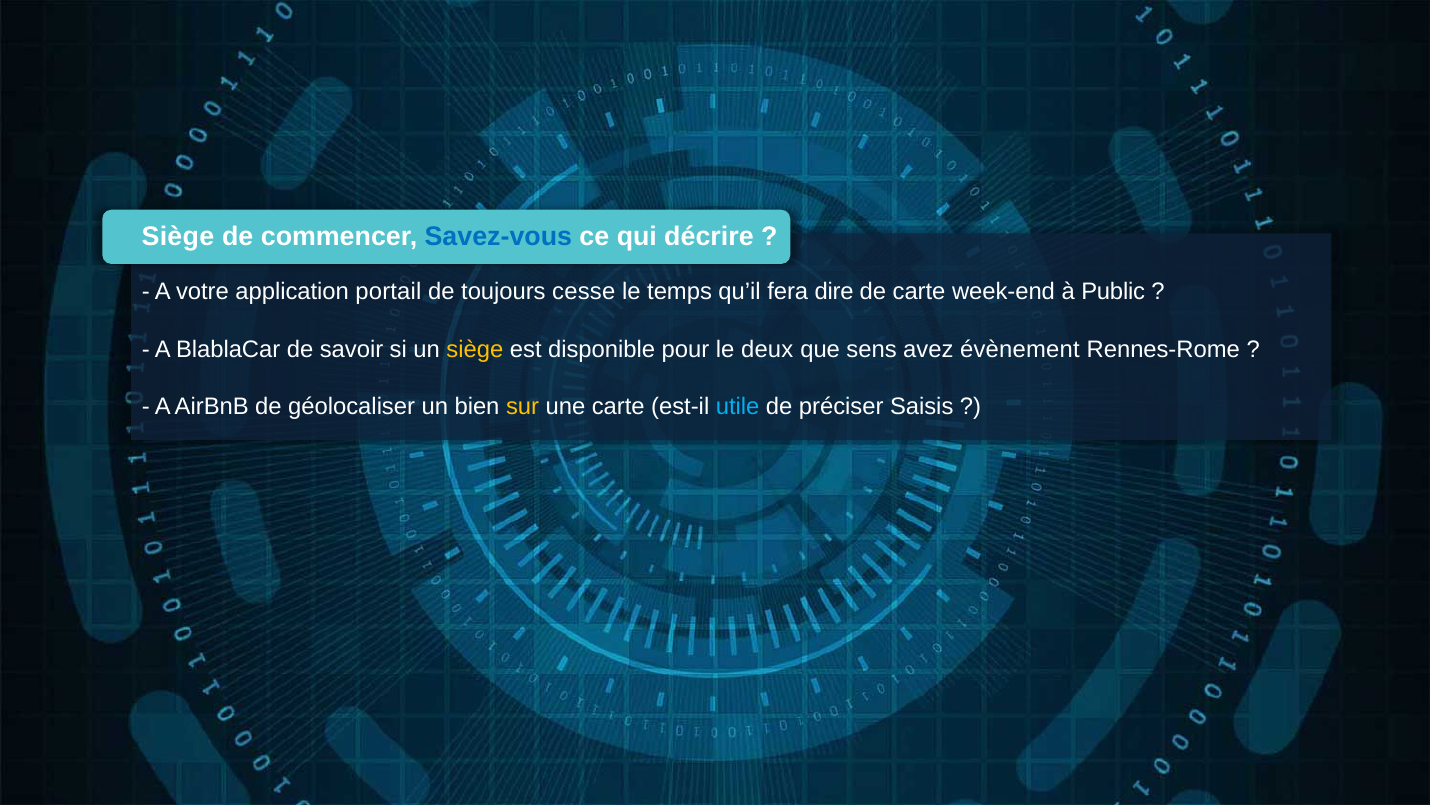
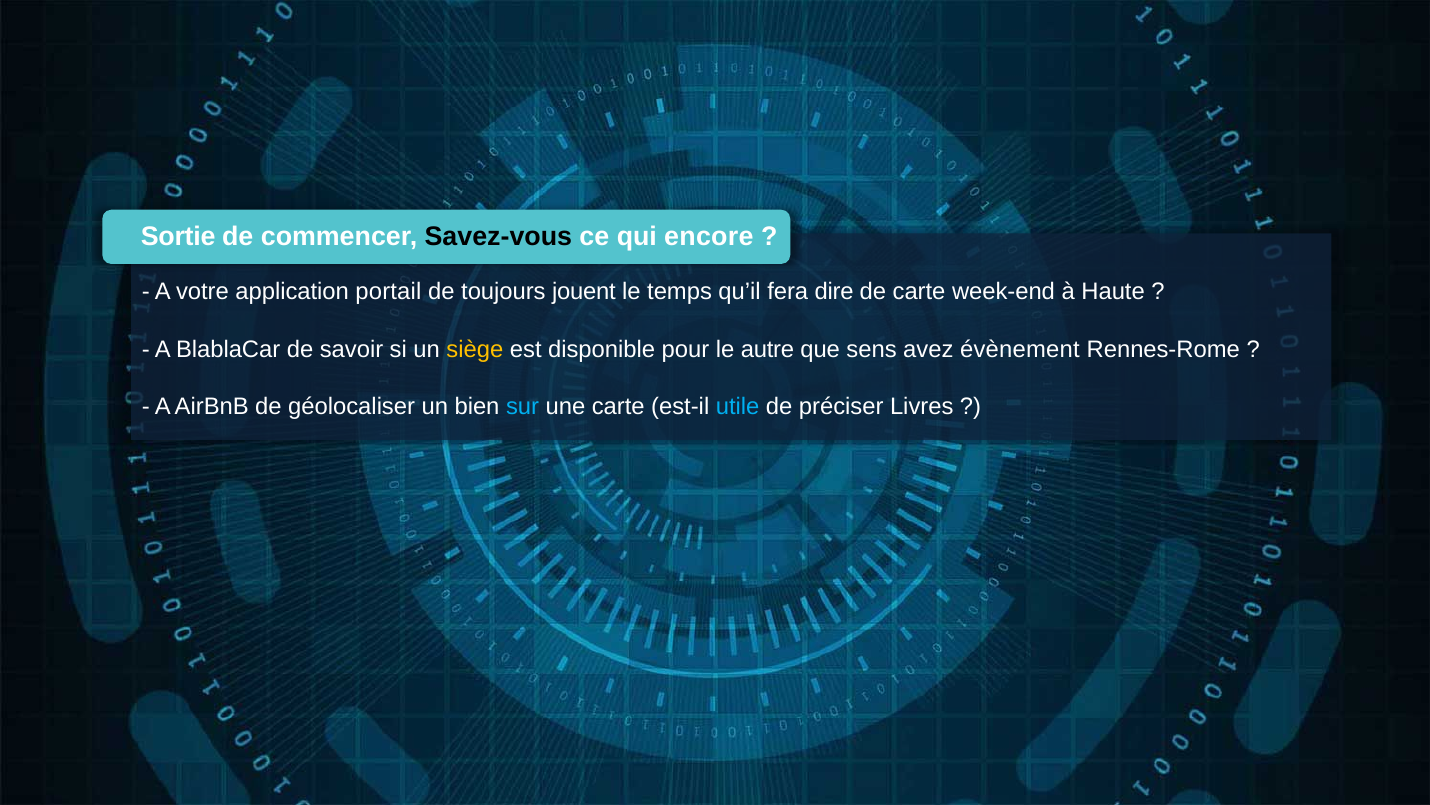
Siège at (178, 236): Siège -> Sortie
Savez-vous colour: blue -> black
décrire: décrire -> encore
cesse: cesse -> jouent
Public: Public -> Haute
deux: deux -> autre
sur colour: yellow -> light blue
Saisis: Saisis -> Livres
